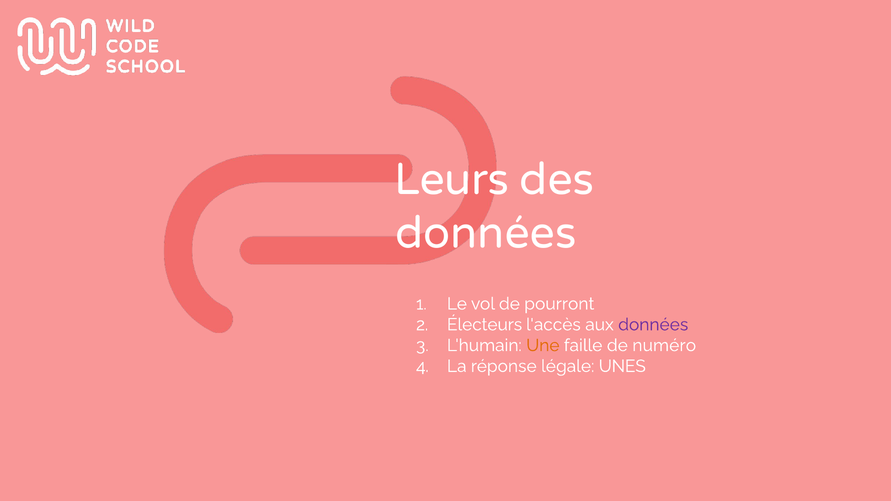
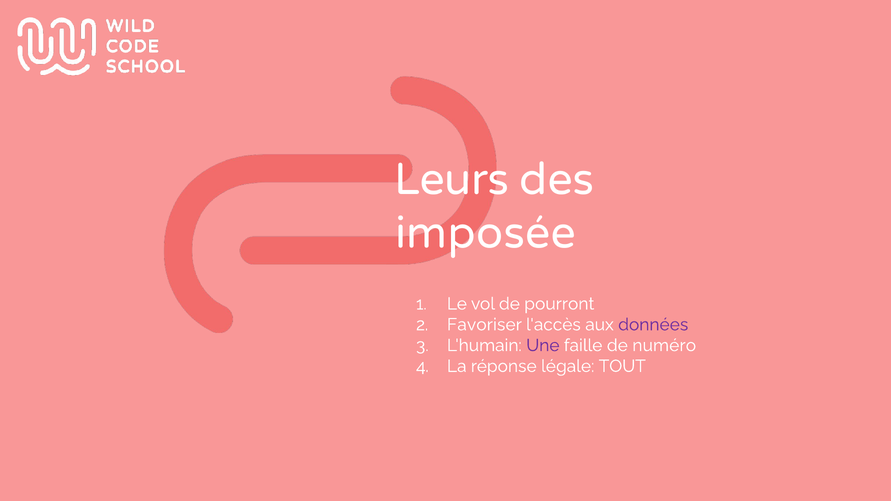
données at (486, 233): données -> imposée
Électeurs: Électeurs -> Favoriser
Une colour: orange -> purple
UNES: UNES -> TOUT
